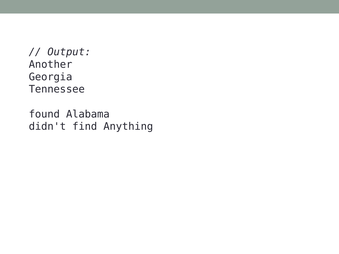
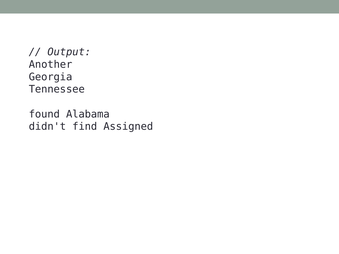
Anything: Anything -> Assigned
